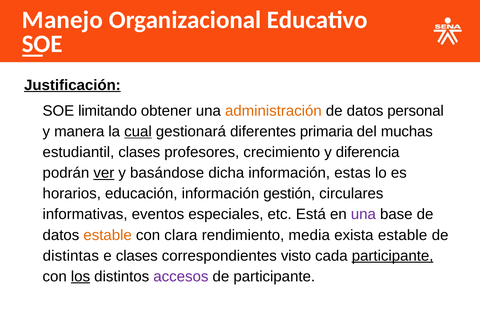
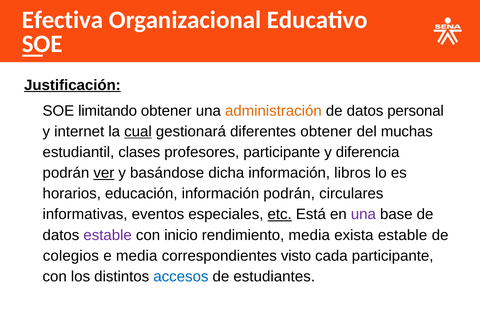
Manejo: Manejo -> Efectiva
manera: manera -> internet
diferentes primaria: primaria -> obtener
profesores crecimiento: crecimiento -> participante
estas: estas -> libros
información gestión: gestión -> podrán
etc underline: none -> present
estable at (108, 235) colour: orange -> purple
clara: clara -> inicio
distintas: distintas -> colegios
e clases: clases -> media
participante at (393, 256) underline: present -> none
los underline: present -> none
accesos colour: purple -> blue
de participante: participante -> estudiantes
